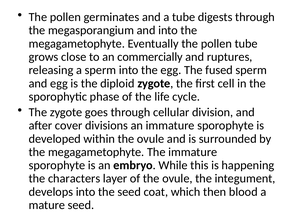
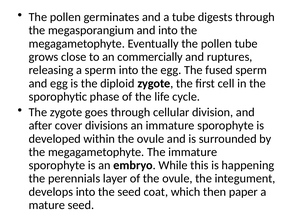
characters: characters -> perennials
blood: blood -> paper
